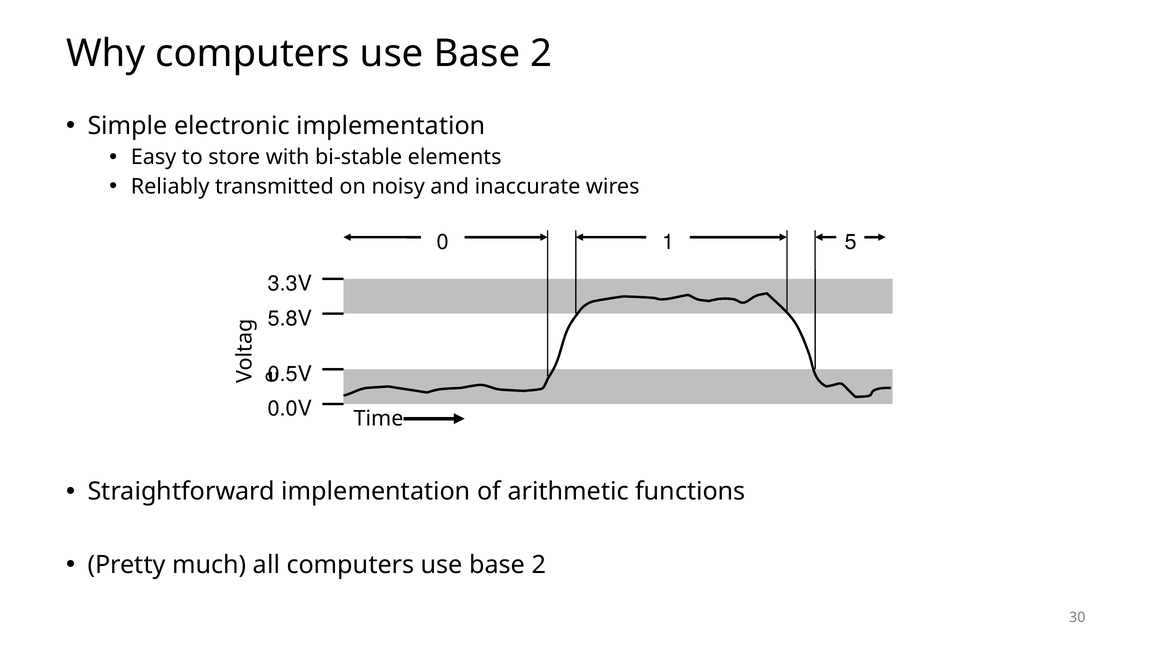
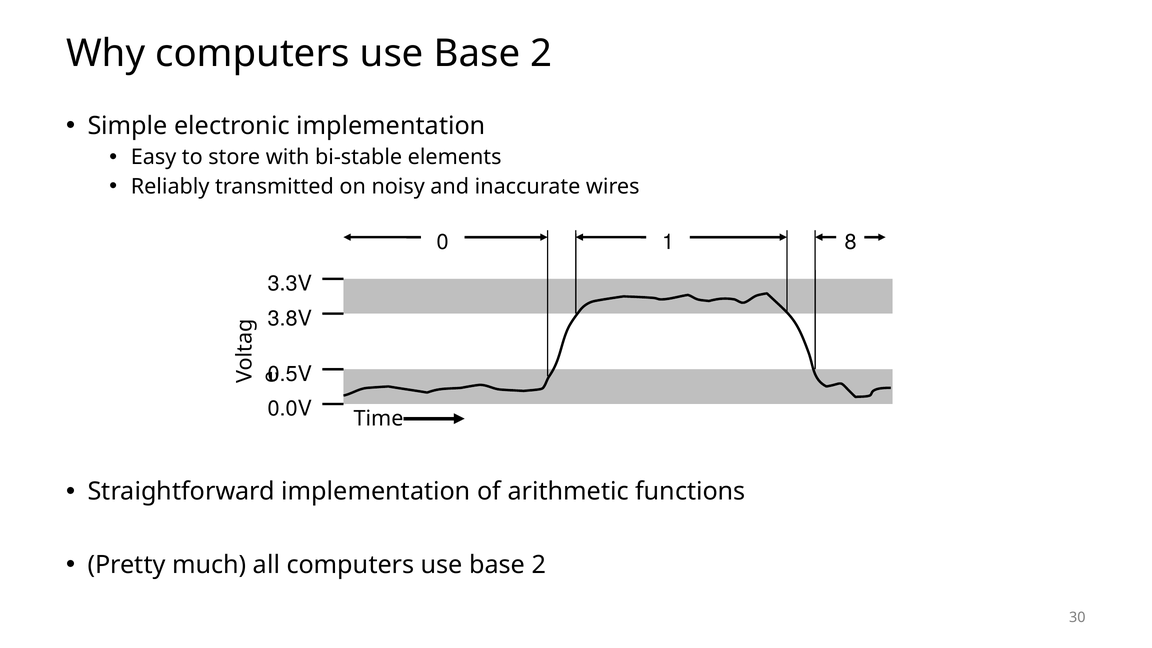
5: 5 -> 8
5.8V: 5.8V -> 3.8V
